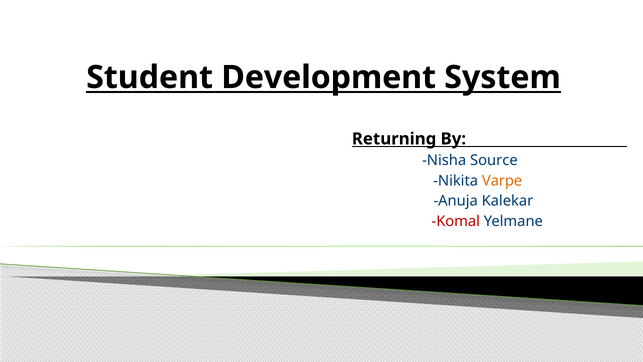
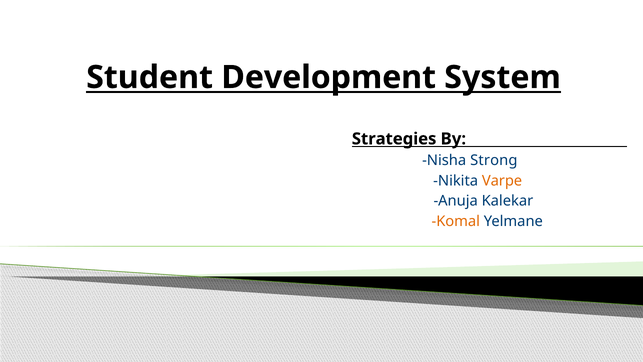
Returning: Returning -> Strategies
Source: Source -> Strong
Komal colour: red -> orange
